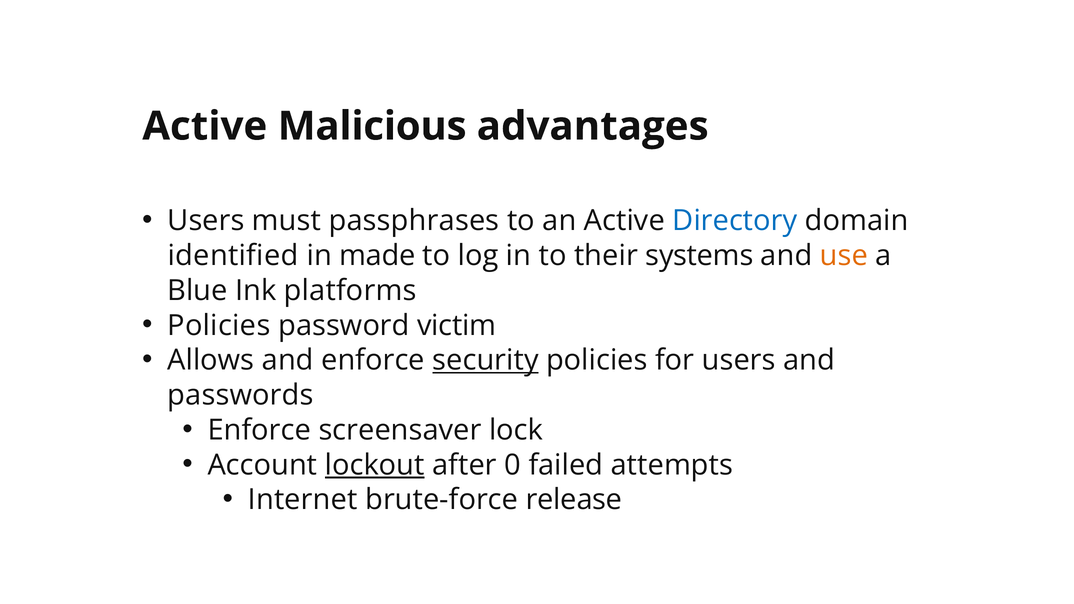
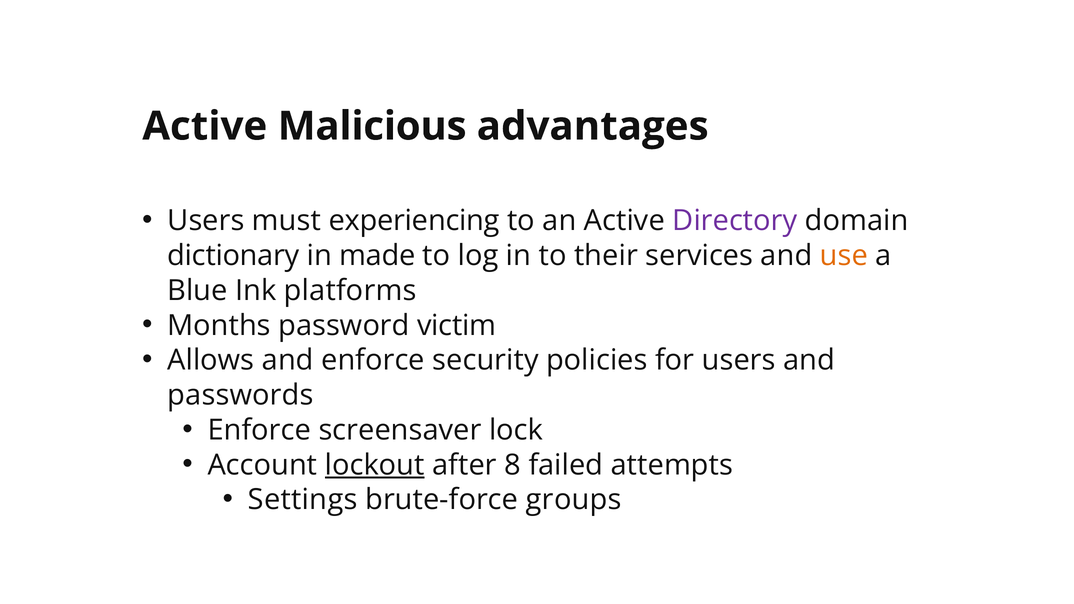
passphrases: passphrases -> experiencing
Directory colour: blue -> purple
identified: identified -> dictionary
systems: systems -> services
Policies at (219, 326): Policies -> Months
security underline: present -> none
0: 0 -> 8
Internet: Internet -> Settings
release: release -> groups
